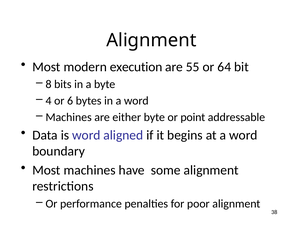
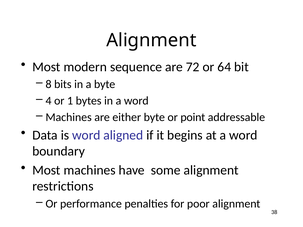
execution: execution -> sequence
55: 55 -> 72
6: 6 -> 1
